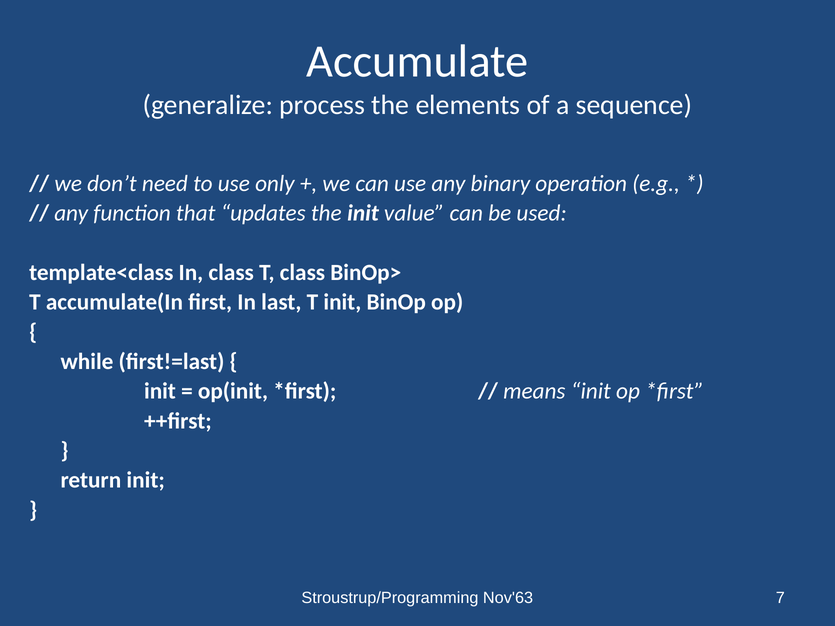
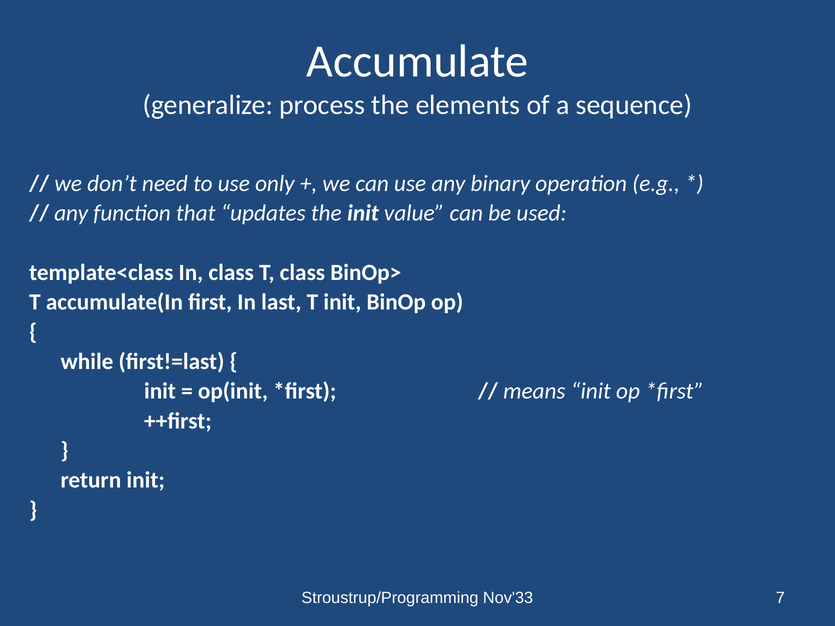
Nov'63: Nov'63 -> Nov'33
